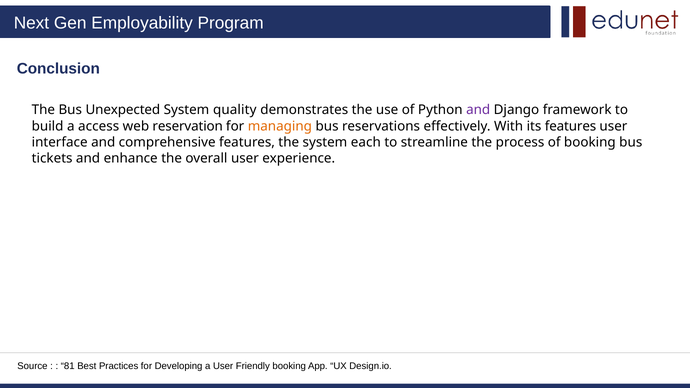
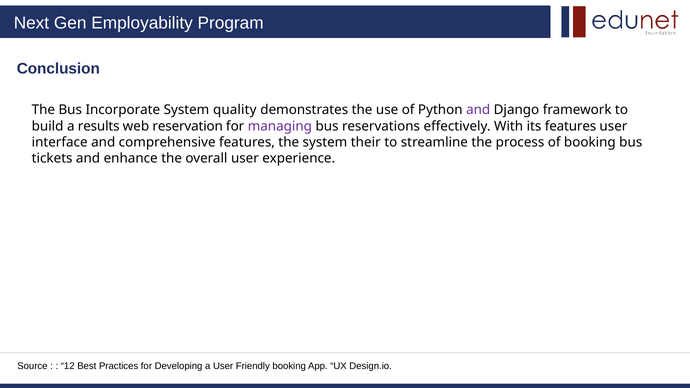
Unexpected: Unexpected -> Incorporate
access: access -> results
managing colour: orange -> purple
each: each -> their
81: 81 -> 12
